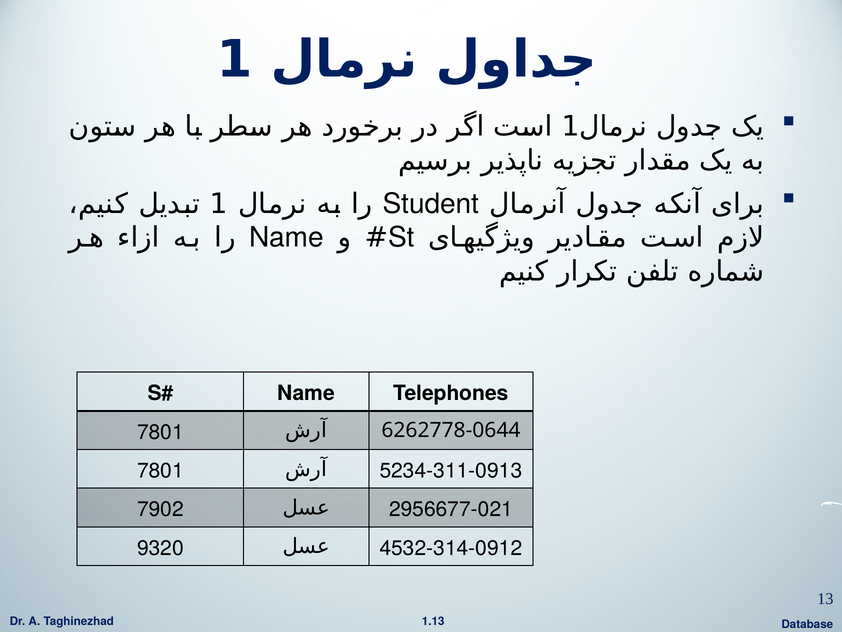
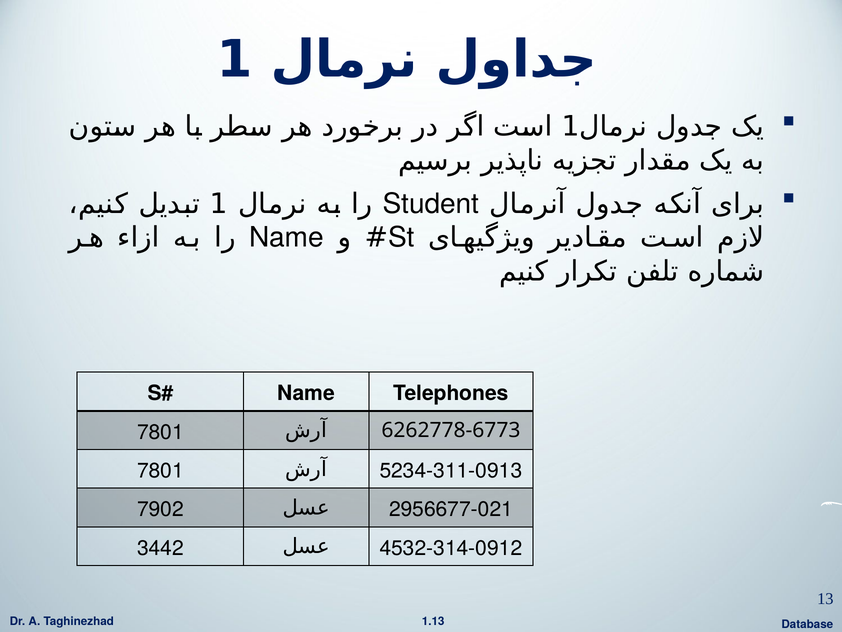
6262778-0644: 6262778-0644 -> 6262778-6773
9320: 9320 -> 3442
